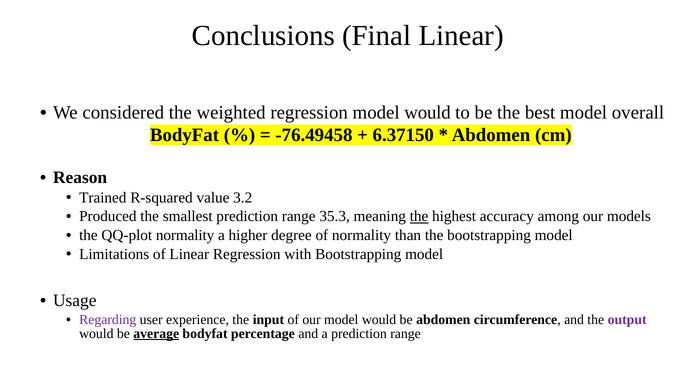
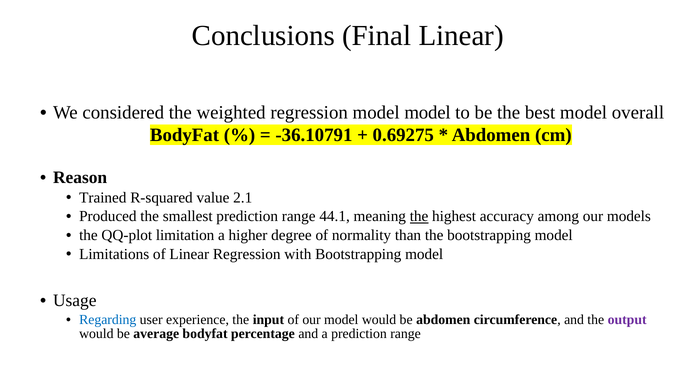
regression model would: would -> model
-76.49458: -76.49458 -> -36.10791
6.37150: 6.37150 -> 0.69275
3.2: 3.2 -> 2.1
35.3: 35.3 -> 44.1
QQ-plot normality: normality -> limitation
Regarding colour: purple -> blue
average underline: present -> none
